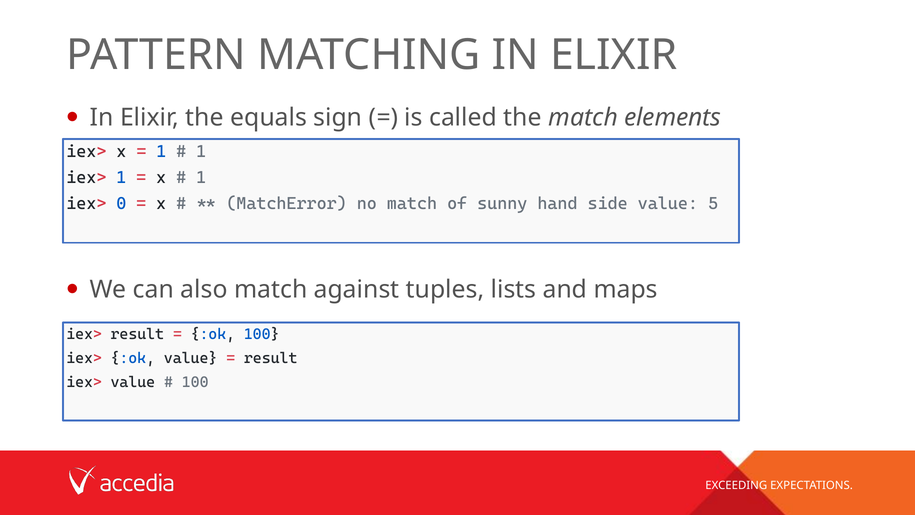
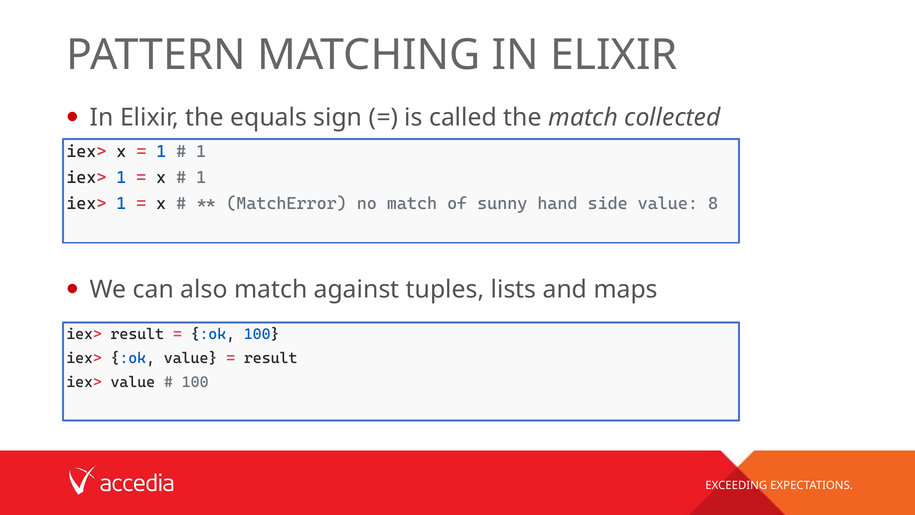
elements: elements -> collected
0 at (121, 204): 0 -> 1
5: 5 -> 8
